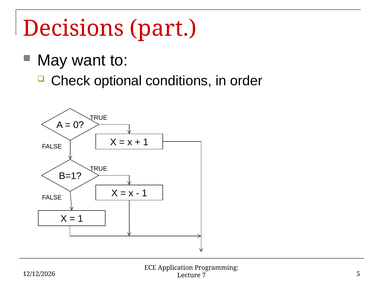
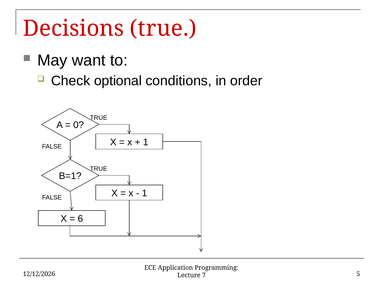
Decisions part: part -> true
1 at (80, 219): 1 -> 6
